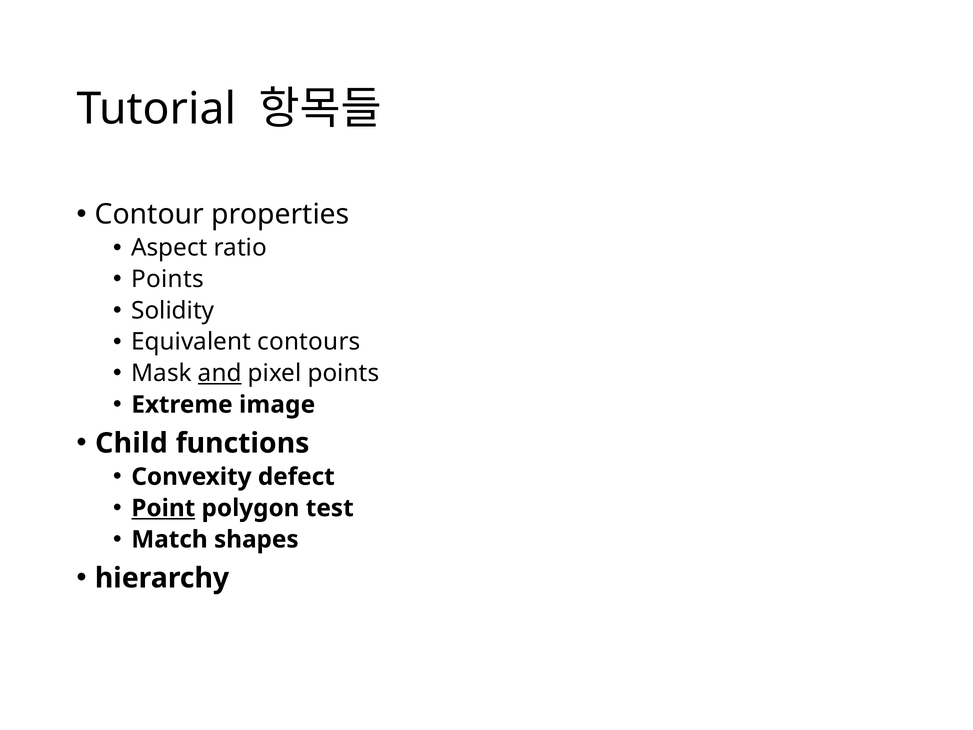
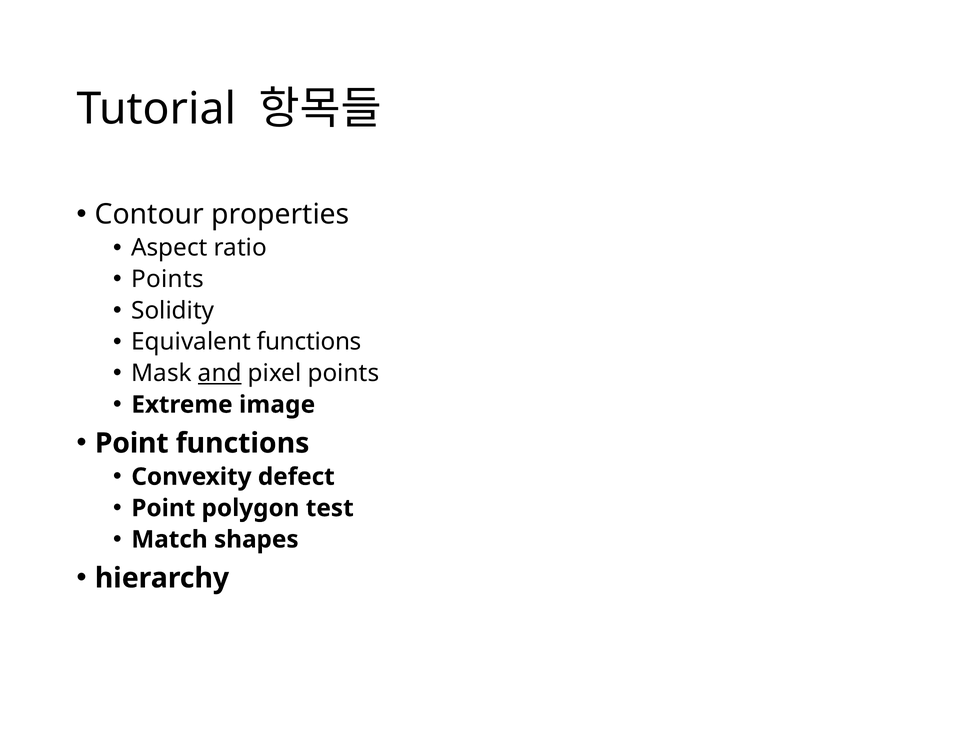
Equivalent contours: contours -> functions
Child at (131, 443): Child -> Point
Point at (163, 508) underline: present -> none
